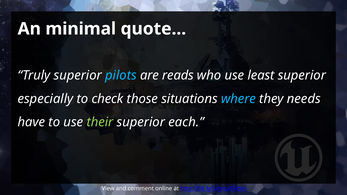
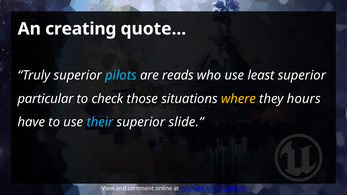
minimal: minimal -> creating
especially: especially -> particular
where colour: light blue -> yellow
needs: needs -> hours
their colour: light green -> light blue
each: each -> slide
